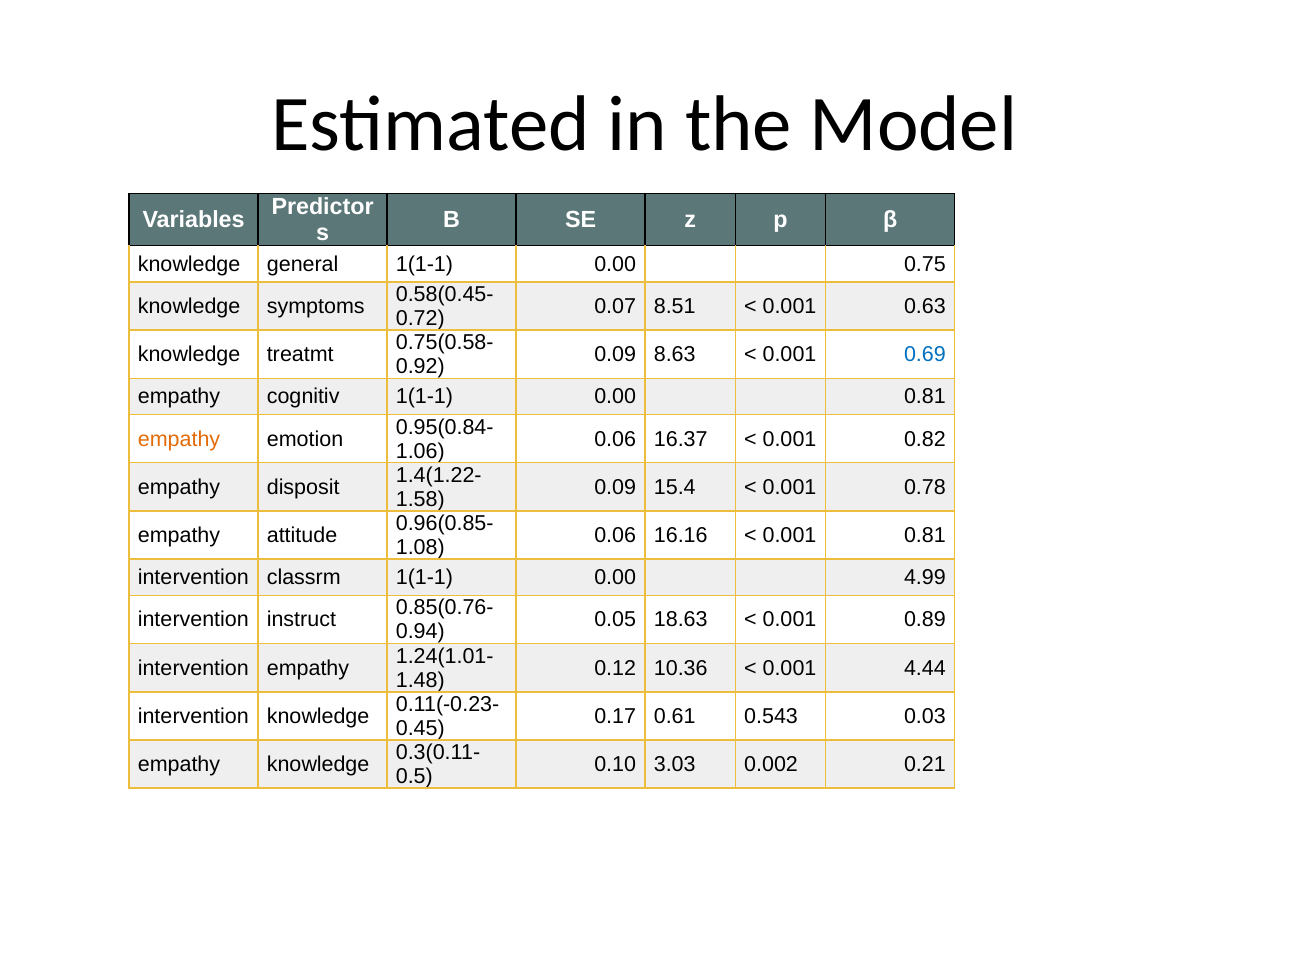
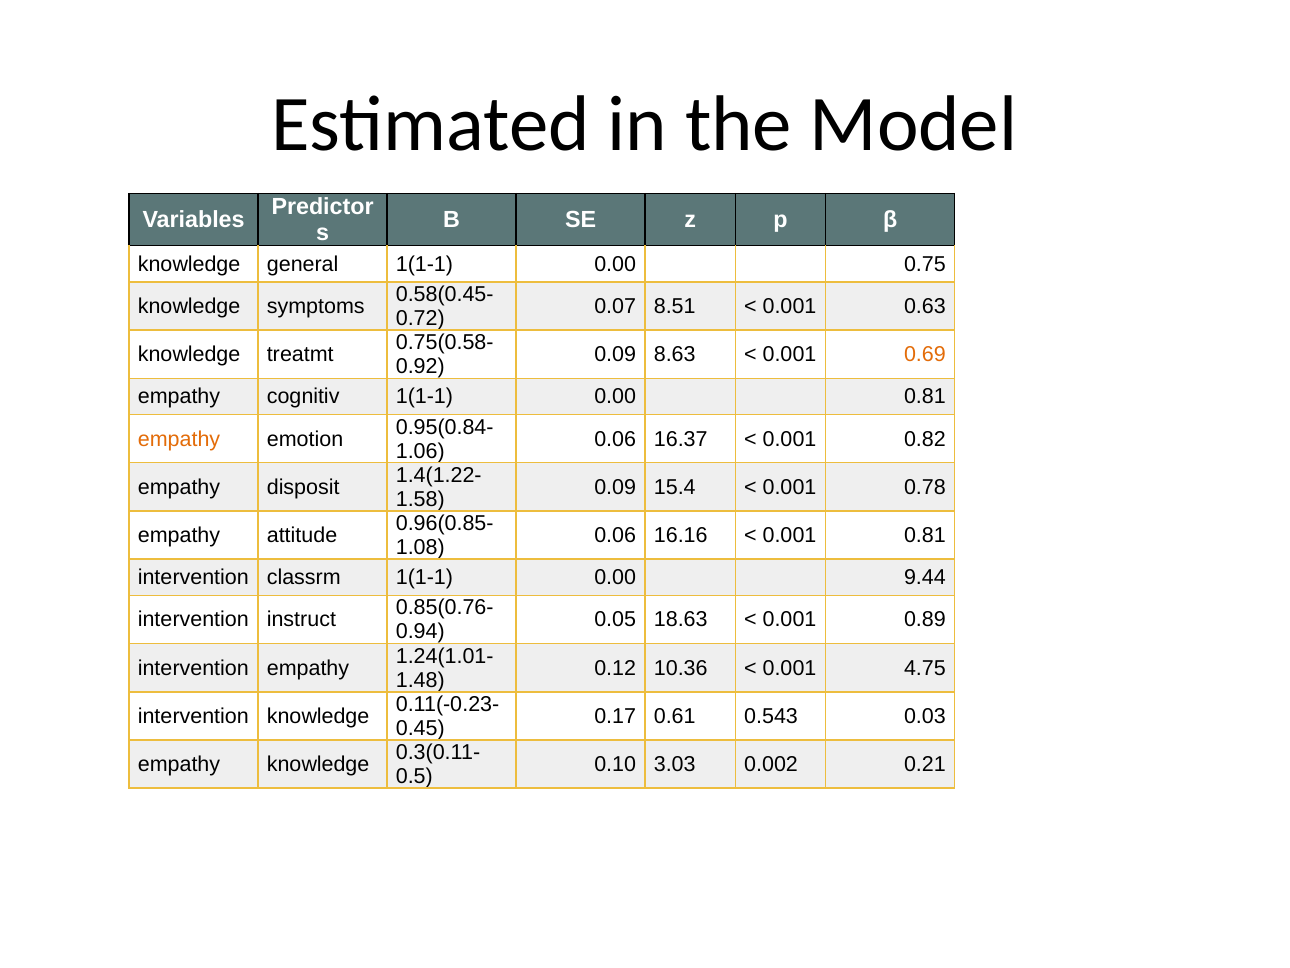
0.69 colour: blue -> orange
4.99: 4.99 -> 9.44
4.44: 4.44 -> 4.75
